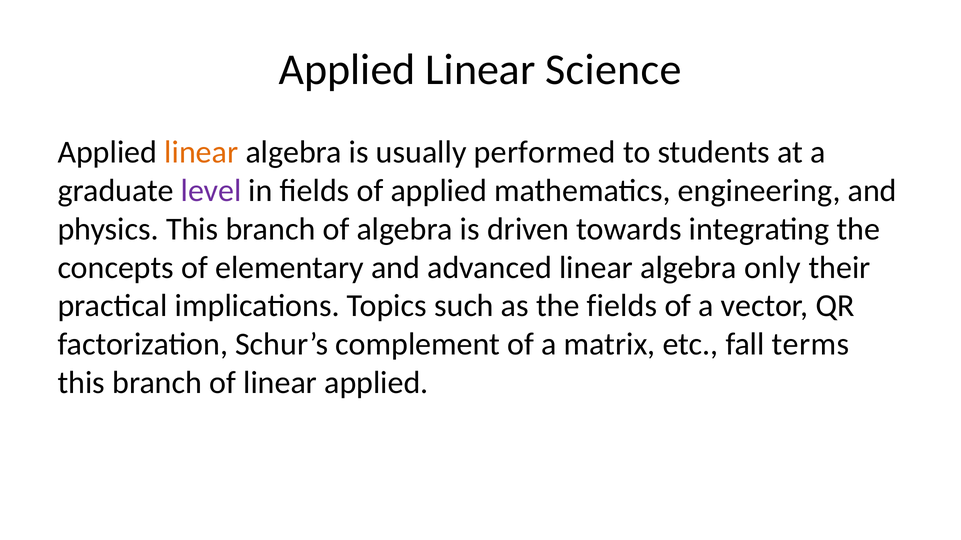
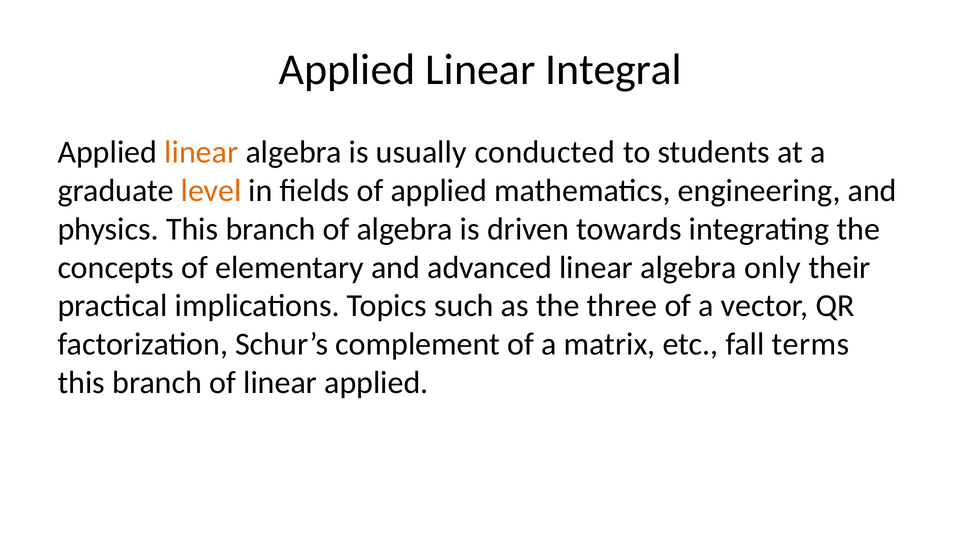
Science: Science -> Integral
performed: performed -> conducted
level colour: purple -> orange
the fields: fields -> three
